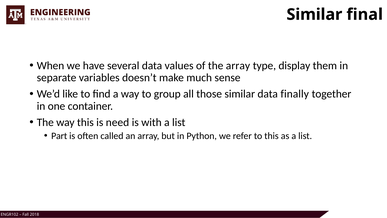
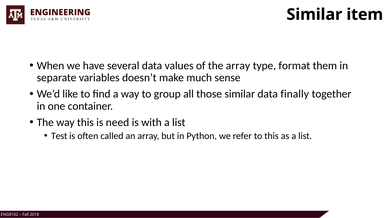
final: final -> item
display: display -> format
Part: Part -> Test
